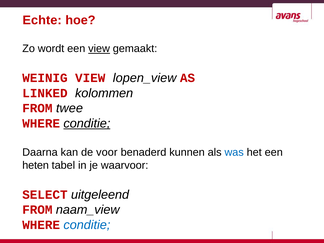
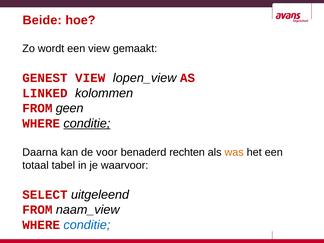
Echte: Echte -> Beide
view at (99, 49) underline: present -> none
WEINIG: WEINIG -> GENEST
twee: twee -> geen
kunnen: kunnen -> rechten
was colour: blue -> orange
heten: heten -> totaal
